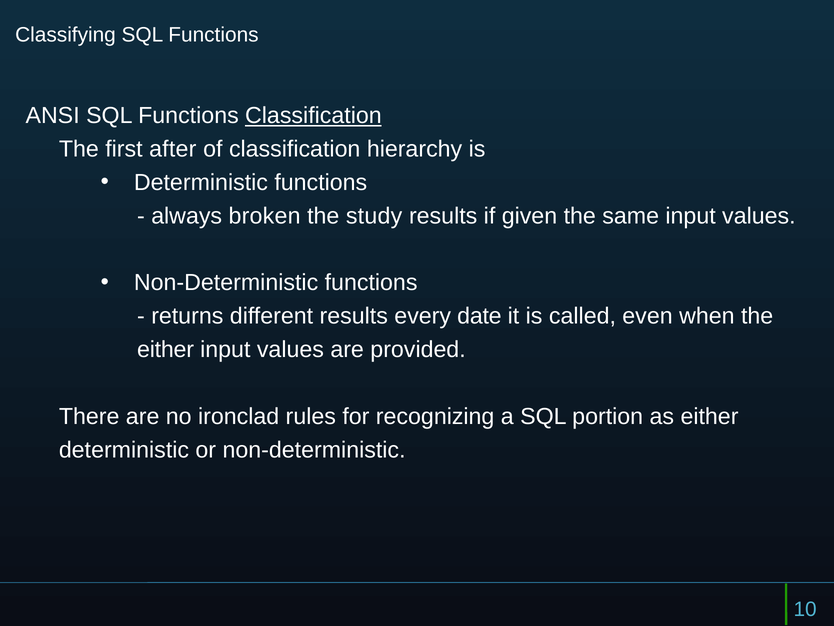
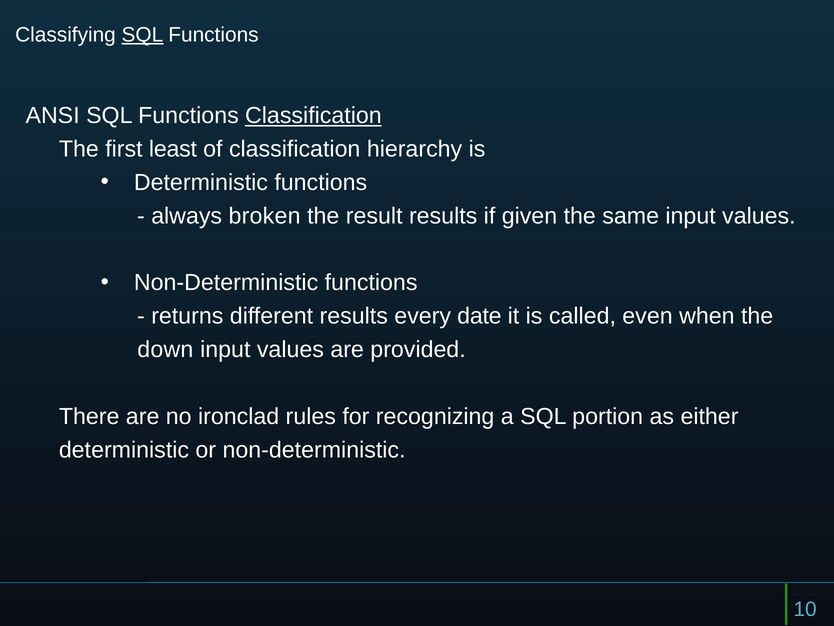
SQL at (142, 35) underline: none -> present
after: after -> least
study: study -> result
either at (166, 349): either -> down
